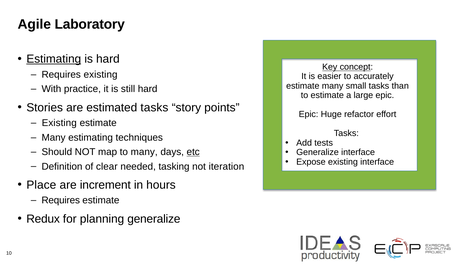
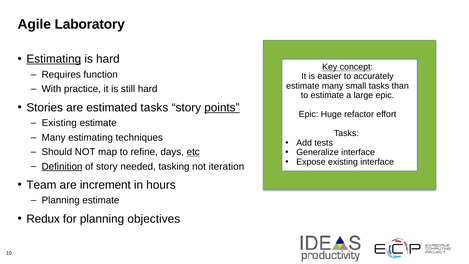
Requires existing: existing -> function
points underline: none -> present
to many: many -> refine
Definition underline: none -> present
of clear: clear -> story
Place: Place -> Team
Requires at (61, 200): Requires -> Planning
planning generalize: generalize -> objectives
